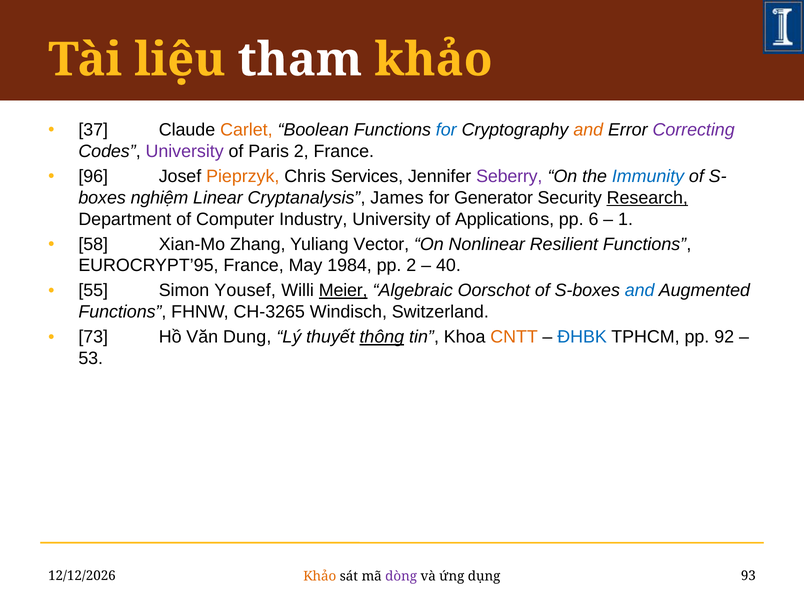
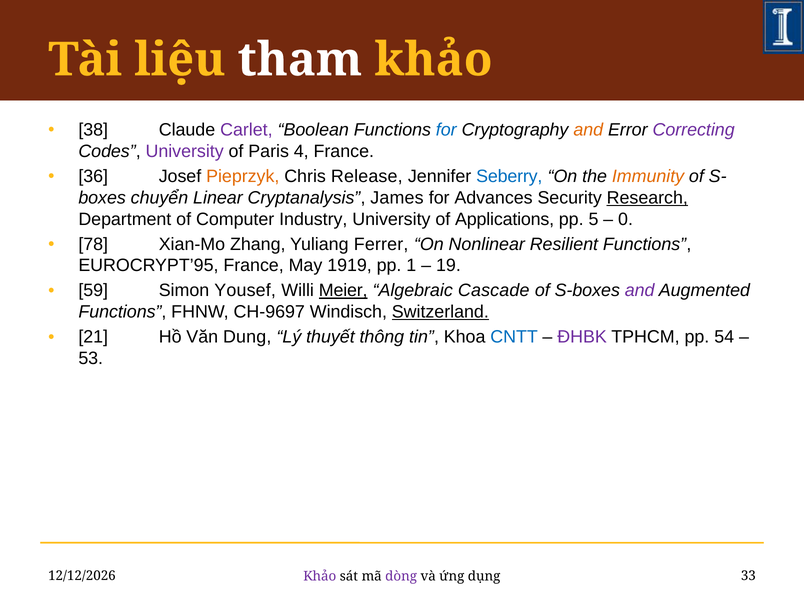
37: 37 -> 38
Carlet colour: orange -> purple
Paris 2: 2 -> 4
96: 96 -> 36
Services: Services -> Release
Seberry colour: purple -> blue
Immunity colour: blue -> orange
nghiệm: nghiệm -> chuyển
Generator: Generator -> Advances
6: 6 -> 5
1: 1 -> 0
58: 58 -> 78
Vector: Vector -> Ferrer
1984: 1984 -> 1919
pp 2: 2 -> 1
40: 40 -> 19
55: 55 -> 59
Oorschot: Oorschot -> Cascade
and at (640, 291) colour: blue -> purple
CH-3265: CH-3265 -> CH-9697
Switzerland underline: none -> present
73: 73 -> 21
thông underline: present -> none
CNTT colour: orange -> blue
ĐHBK colour: blue -> purple
92: 92 -> 54
Khảo at (320, 576) colour: orange -> purple
93: 93 -> 33
